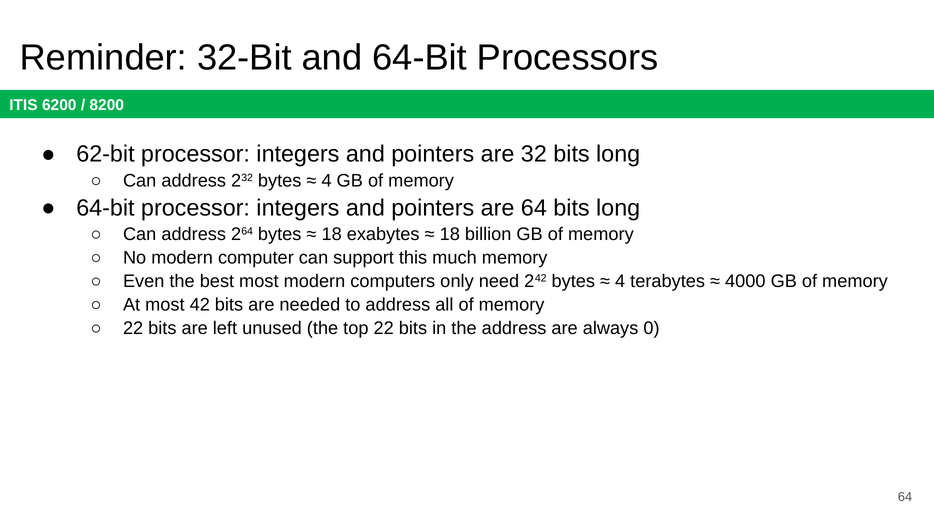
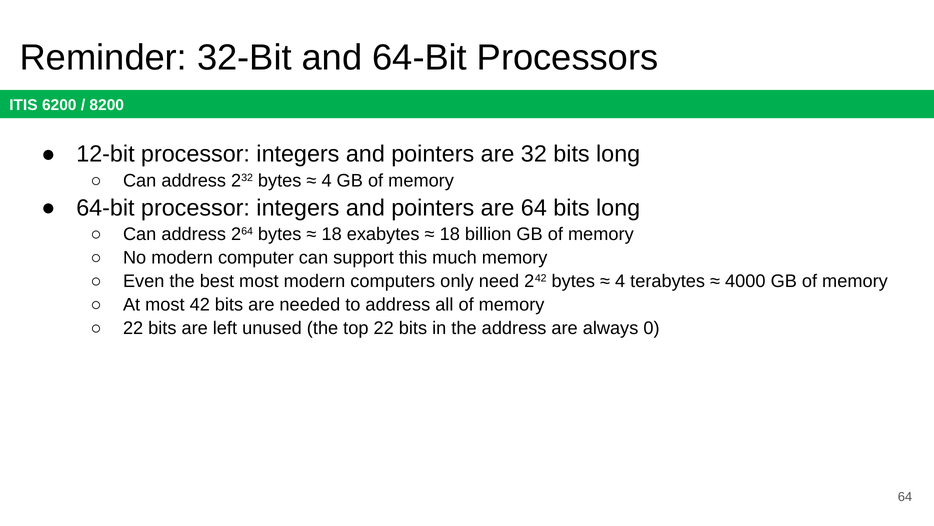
62-bit: 62-bit -> 12-bit
